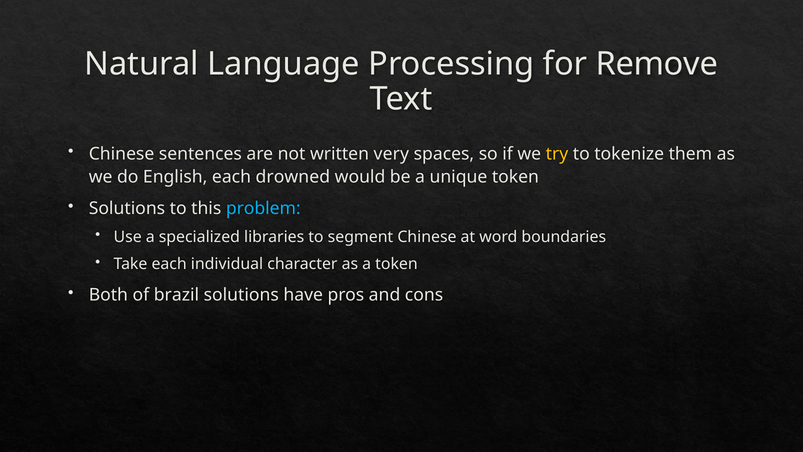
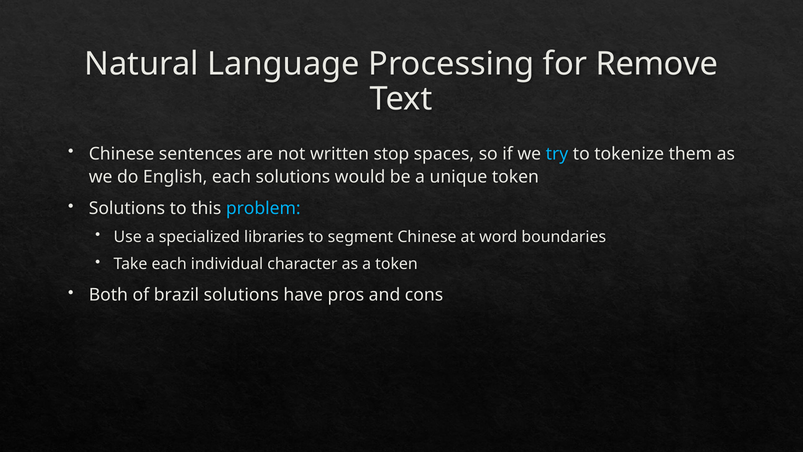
very: very -> stop
try colour: yellow -> light blue
each drowned: drowned -> solutions
